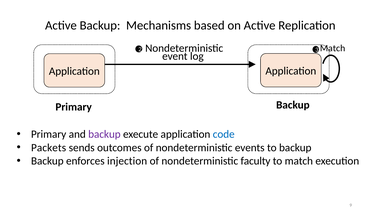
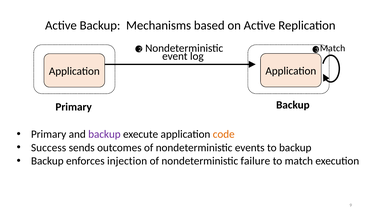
code colour: blue -> orange
Packets: Packets -> Success
faculty: faculty -> failure
